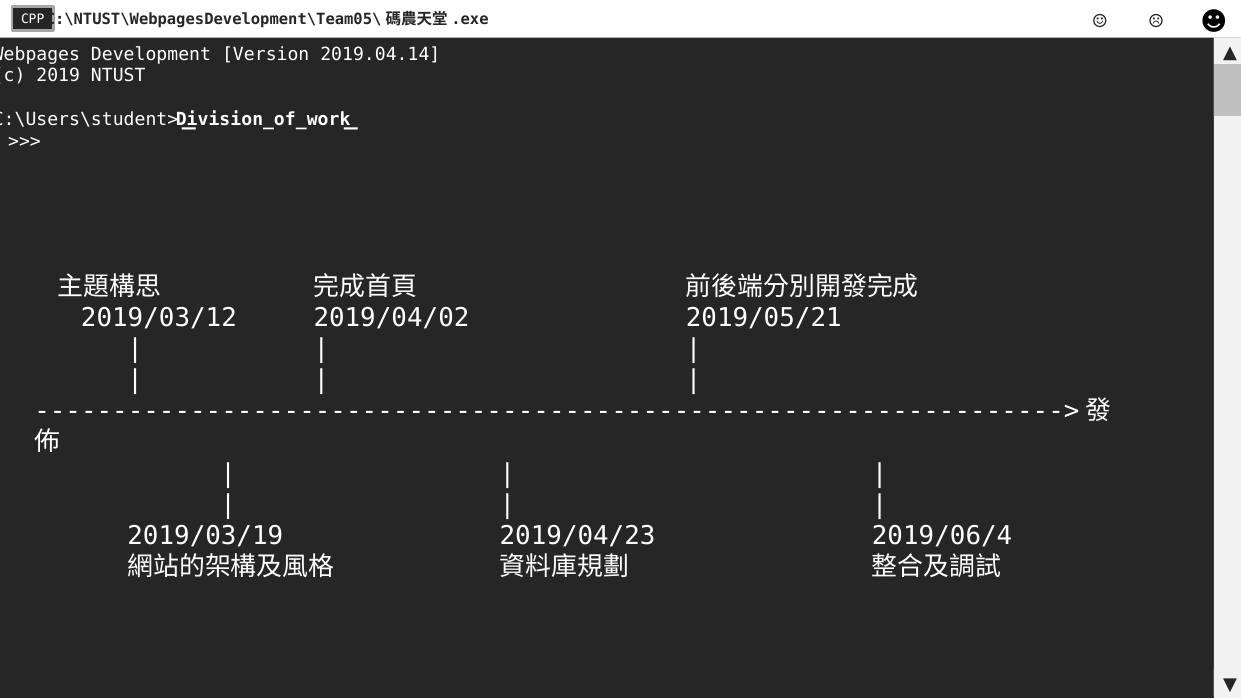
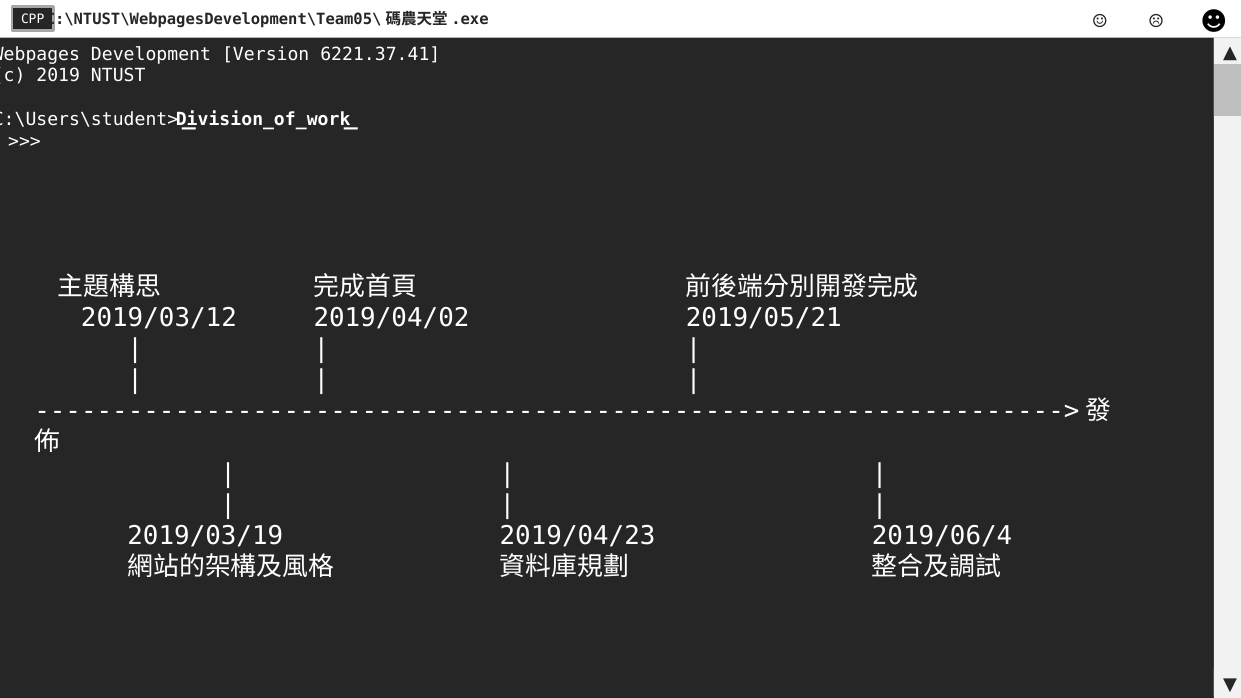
2019.04.14: 2019.04.14 -> 6221.37.41
